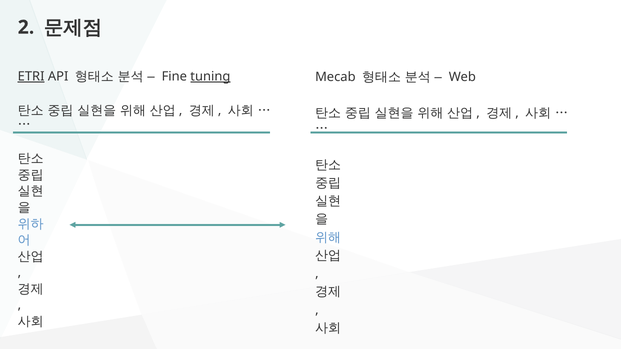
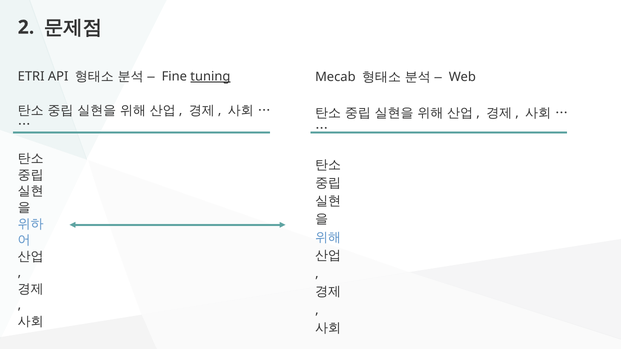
ETRI underline: present -> none
